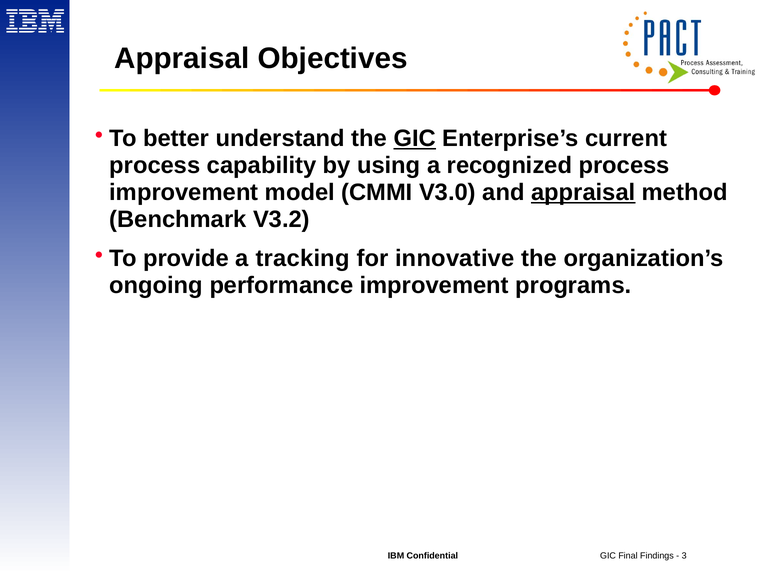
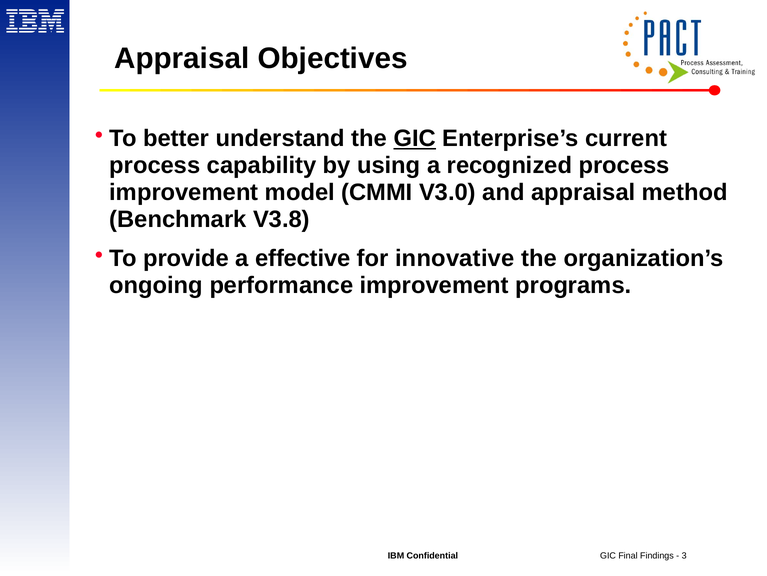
appraisal at (583, 193) underline: present -> none
V3.2: V3.2 -> V3.8
tracking: tracking -> effective
